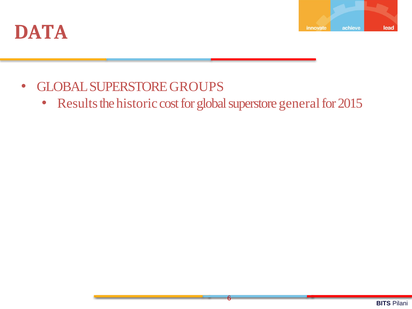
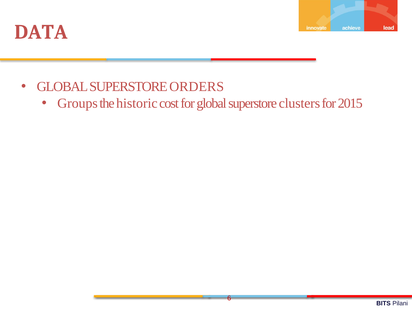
GROUPS: GROUPS -> ORDERS
Results: Results -> Groups
general: general -> clusters
